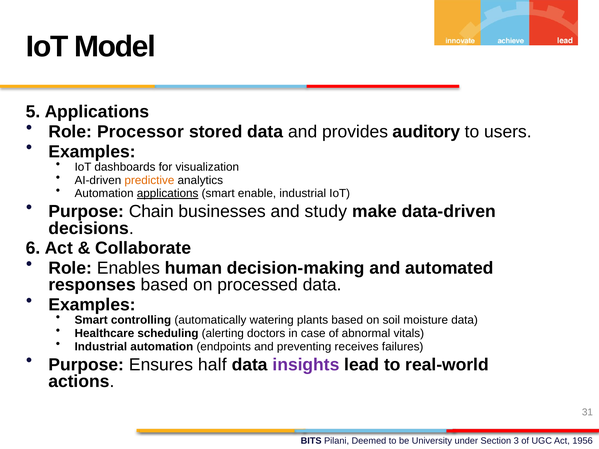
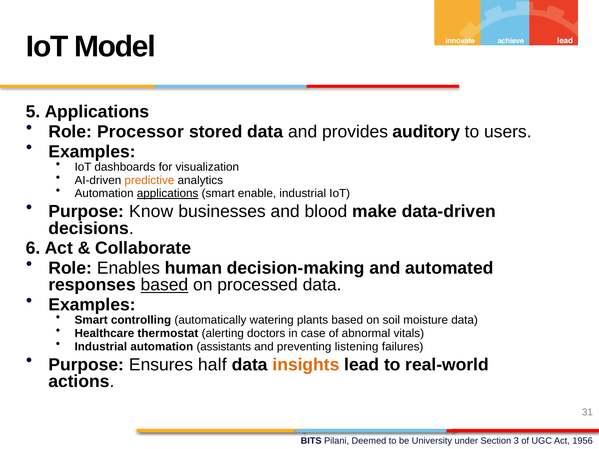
Chain: Chain -> Know
study: study -> blood
based at (164, 285) underline: none -> present
scheduling: scheduling -> thermostat
endpoints: endpoints -> assistants
receives: receives -> listening
insights colour: purple -> orange
